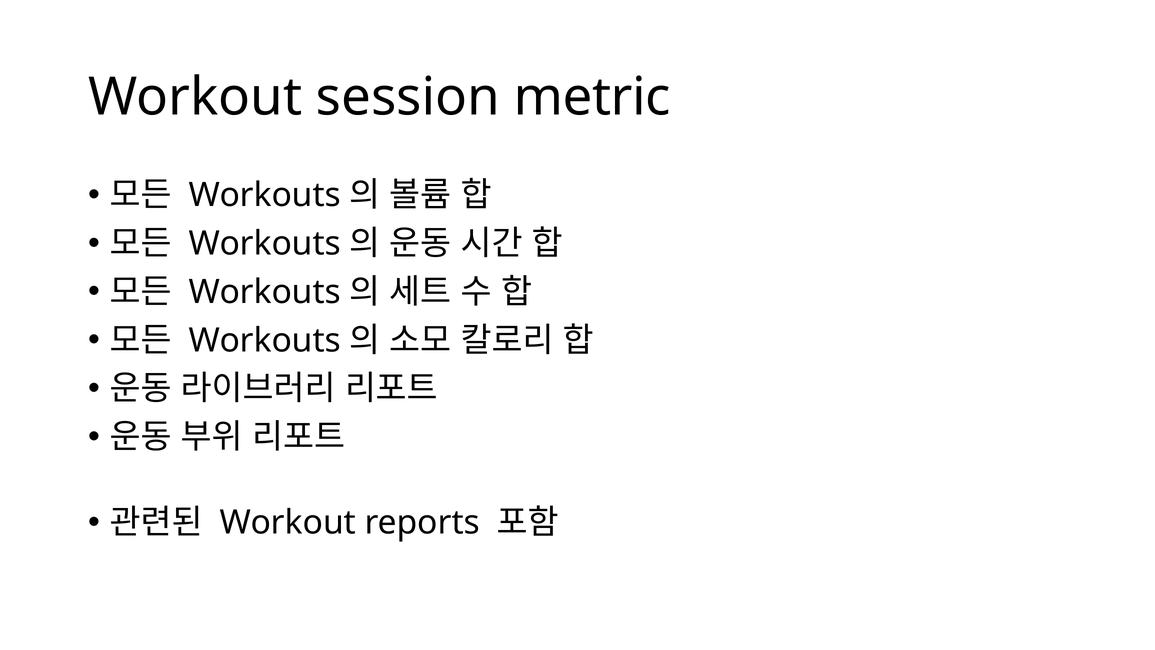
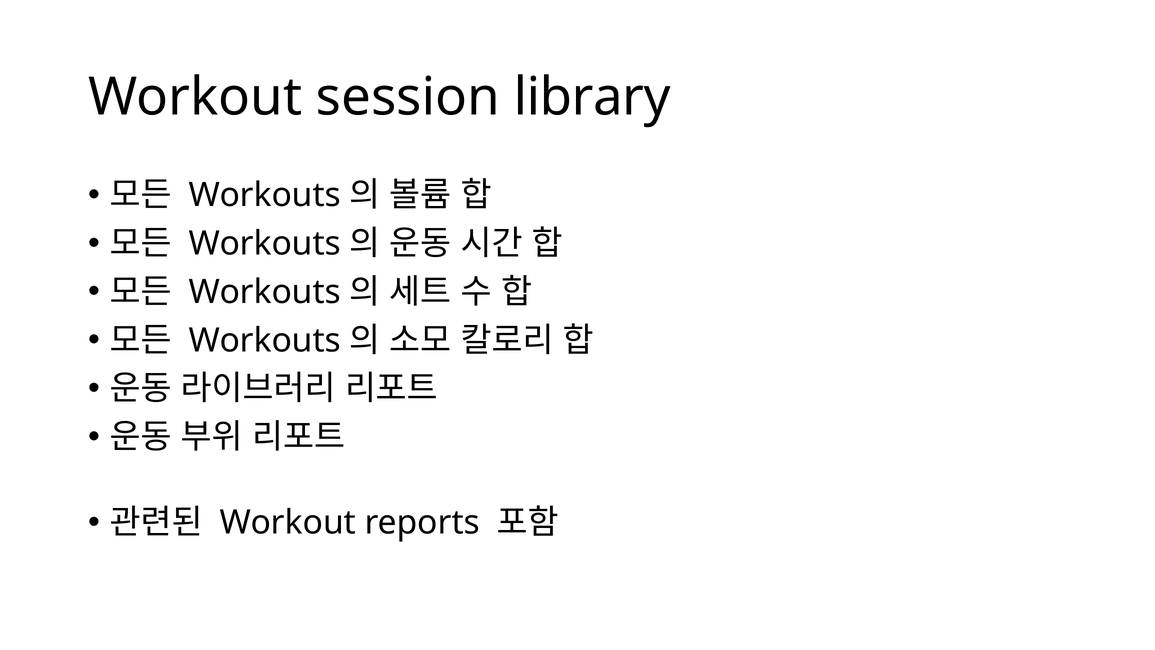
metric: metric -> library
